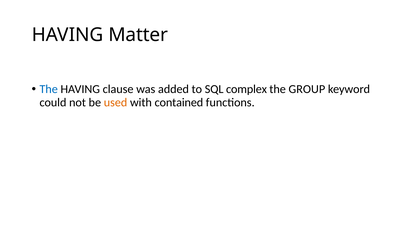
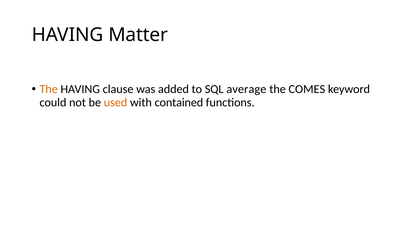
The at (49, 89) colour: blue -> orange
complex: complex -> average
GROUP: GROUP -> COMES
